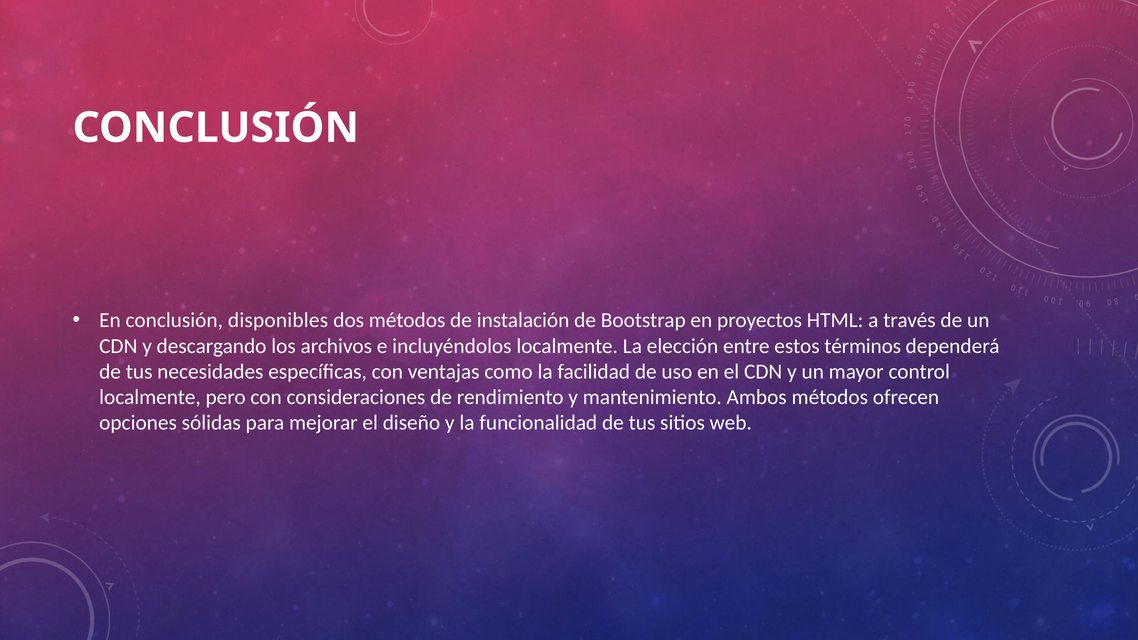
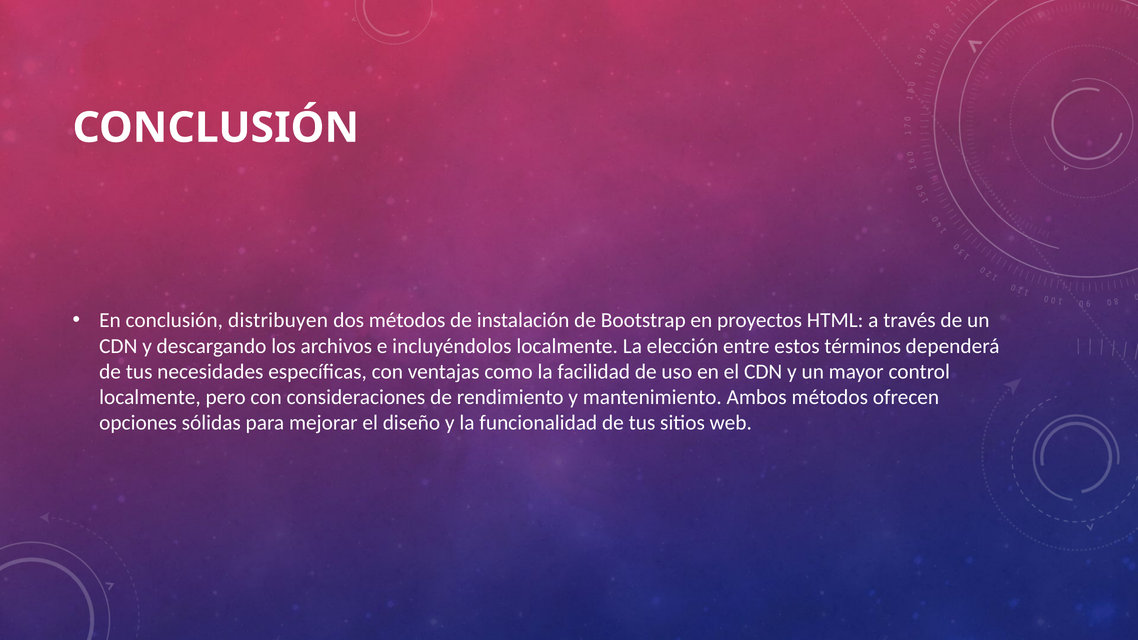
disponibles: disponibles -> distribuyen
